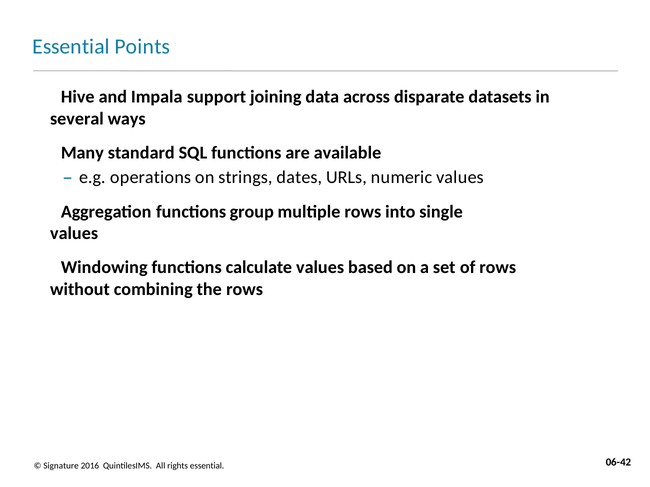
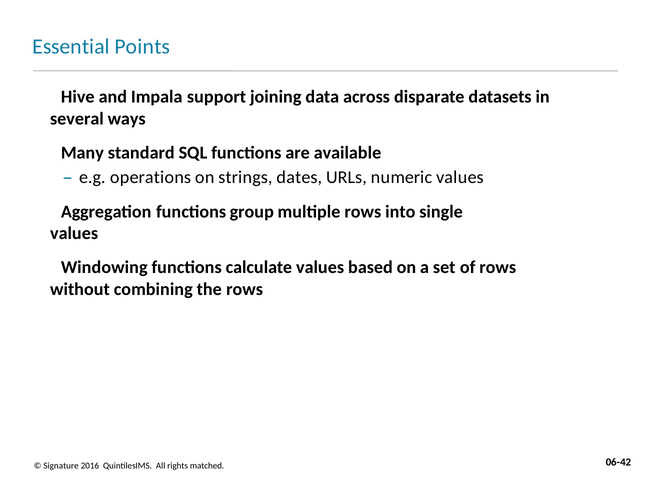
rights essential: essential -> matched
